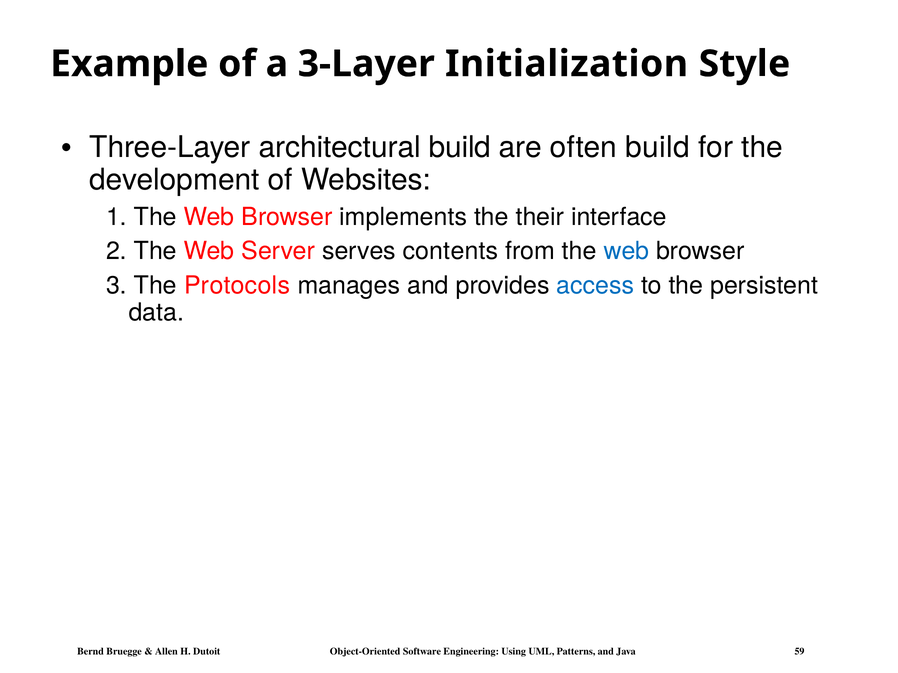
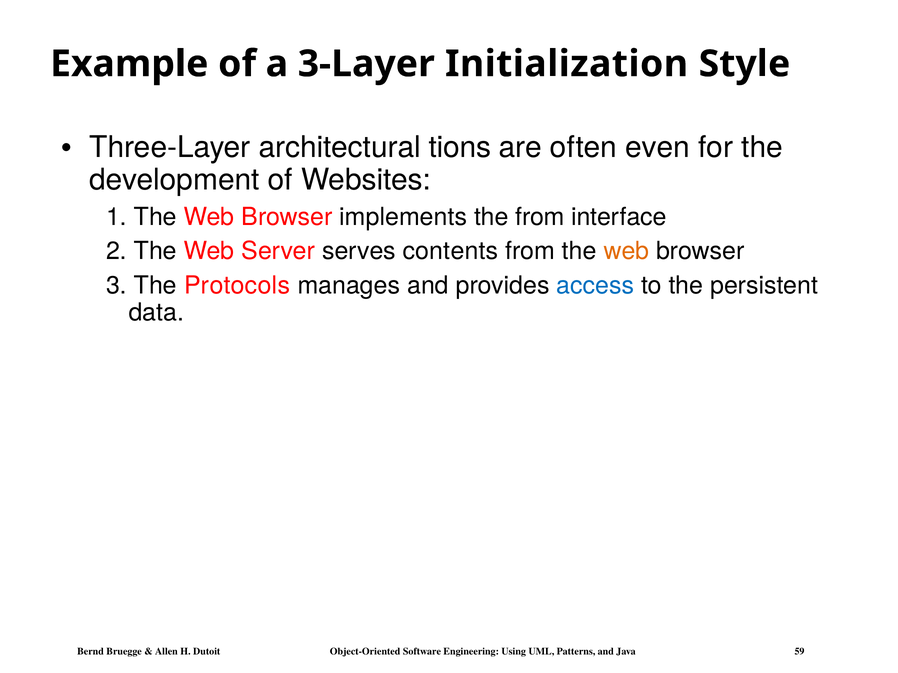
architectural build: build -> tions
often build: build -> even
the their: their -> from
web at (626, 251) colour: blue -> orange
